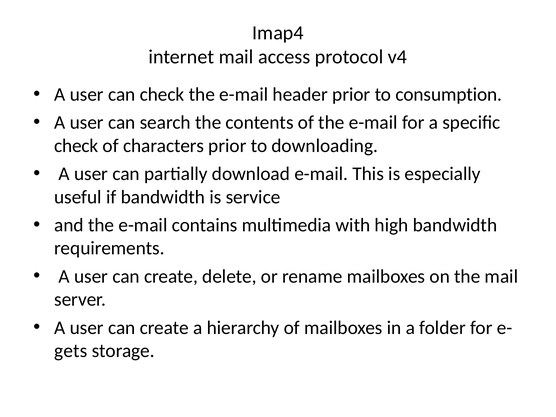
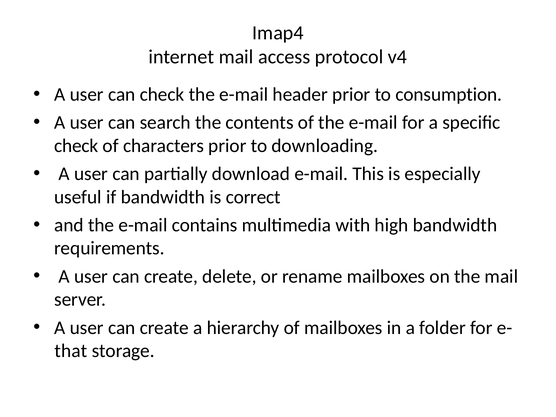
service: service -> correct
gets: gets -> that
